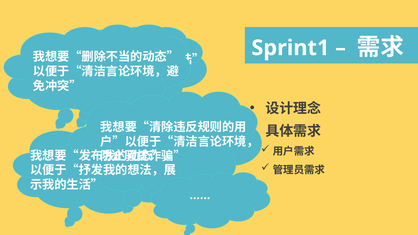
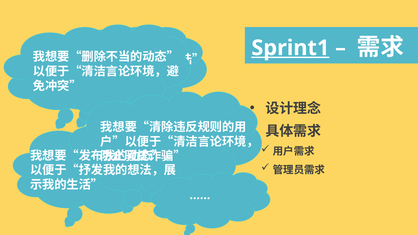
Sprint1 underline: none -> present
